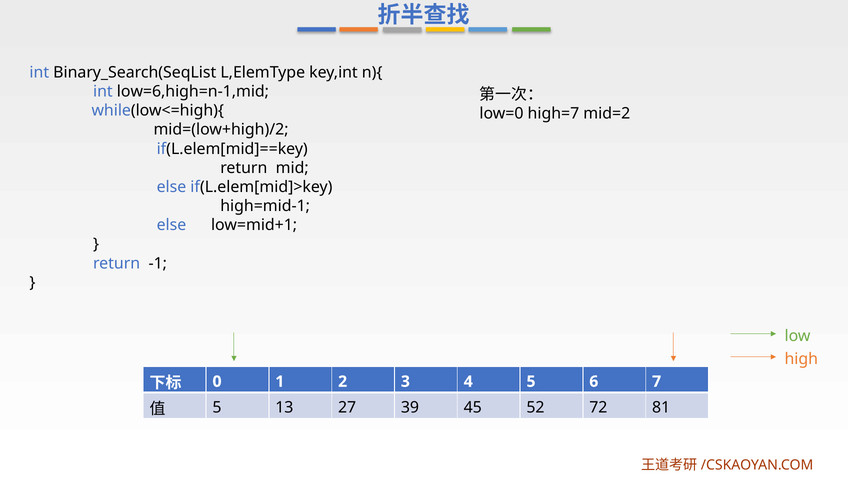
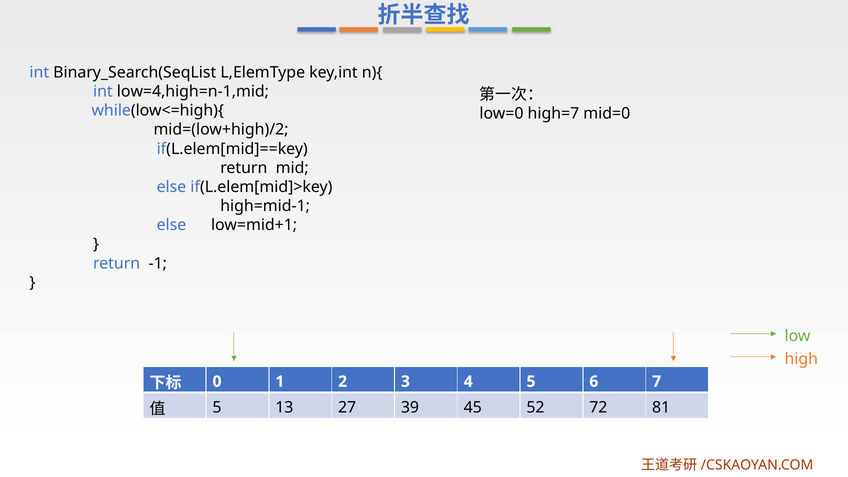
low=6,high=n-1,mid: low=6,high=n-1,mid -> low=4,high=n-1,mid
mid=2: mid=2 -> mid=0
